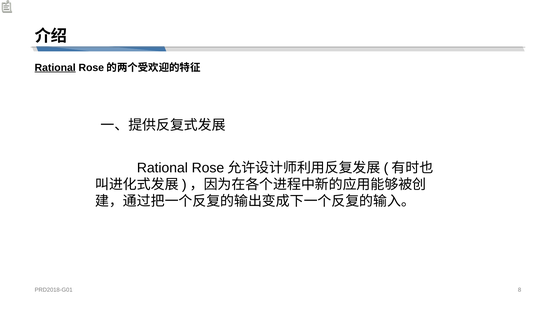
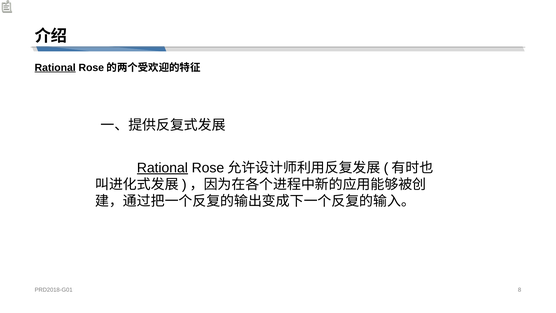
Rational at (162, 168) underline: none -> present
